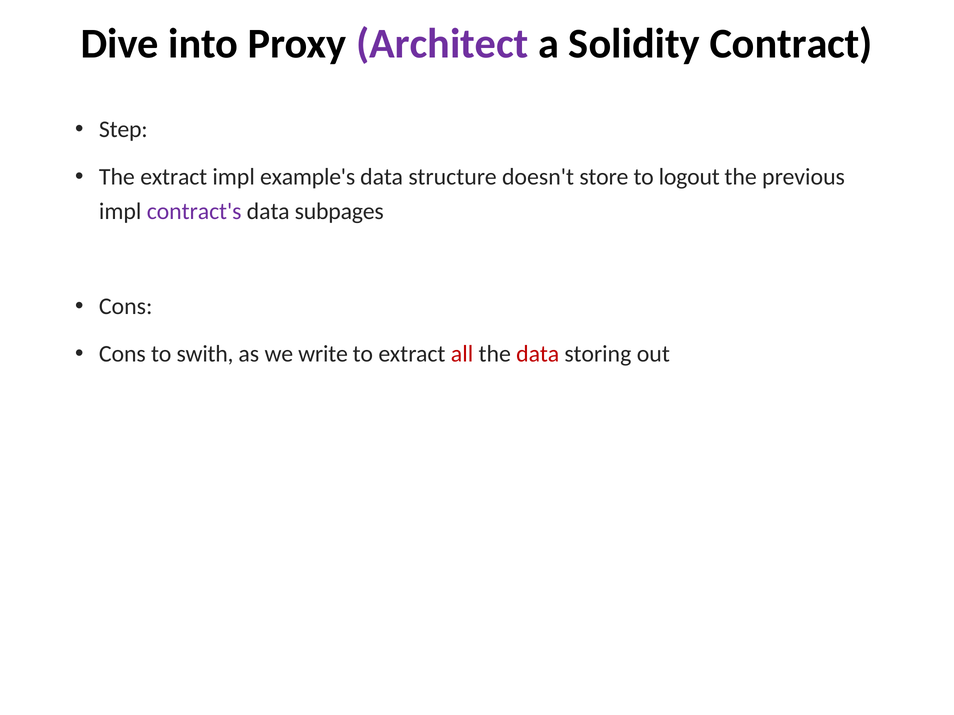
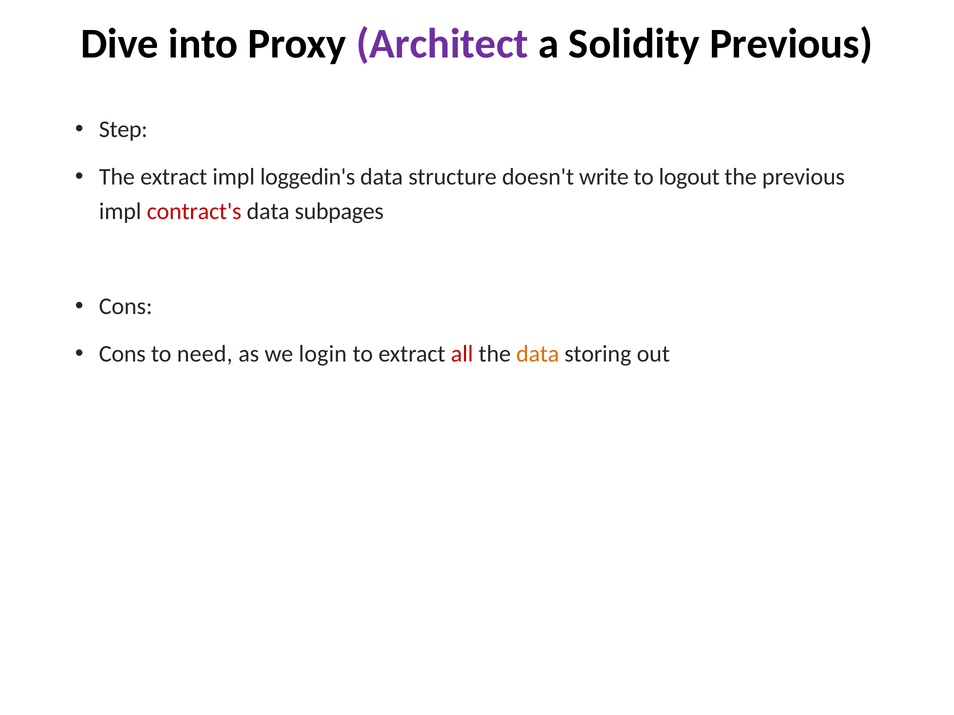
Solidity Contract: Contract -> Previous
example's: example's -> loggedin's
store: store -> write
contract's colour: purple -> red
swith: swith -> need
write: write -> login
data at (538, 354) colour: red -> orange
